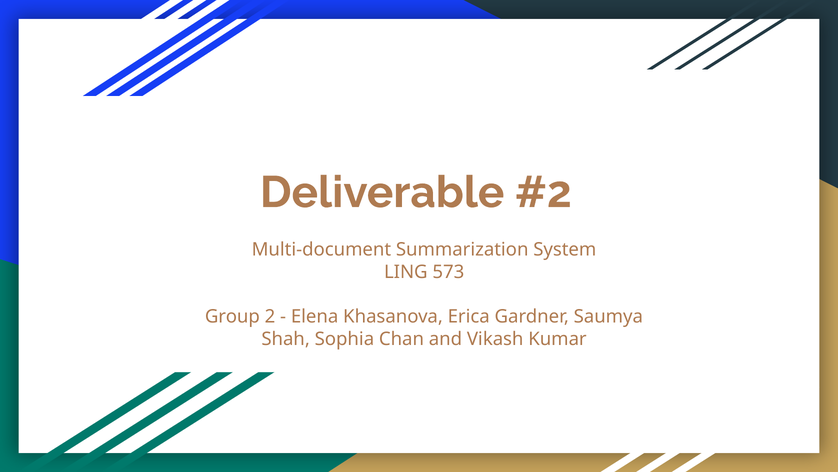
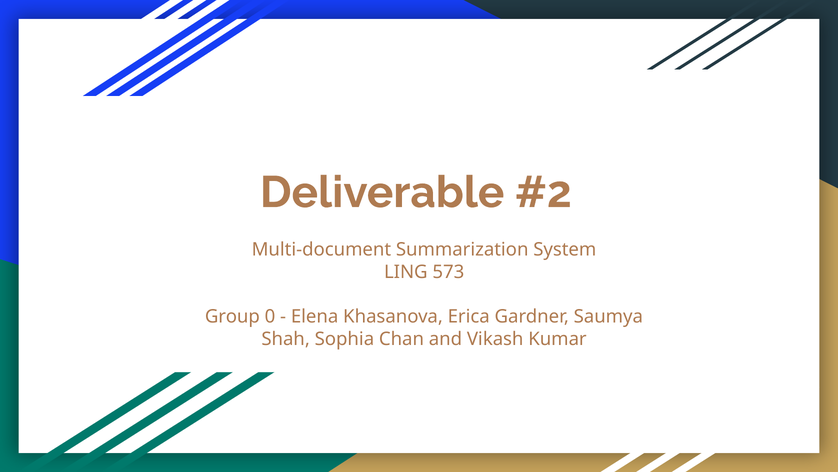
2: 2 -> 0
